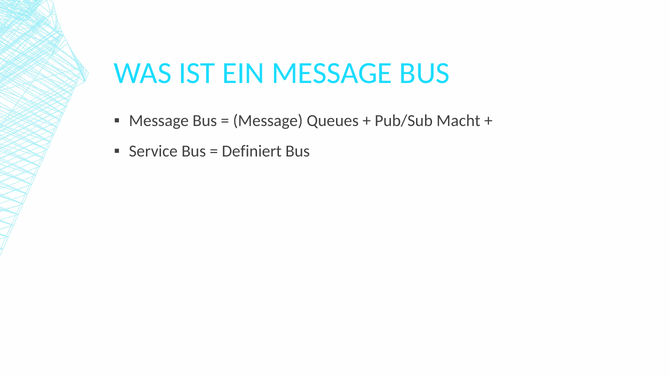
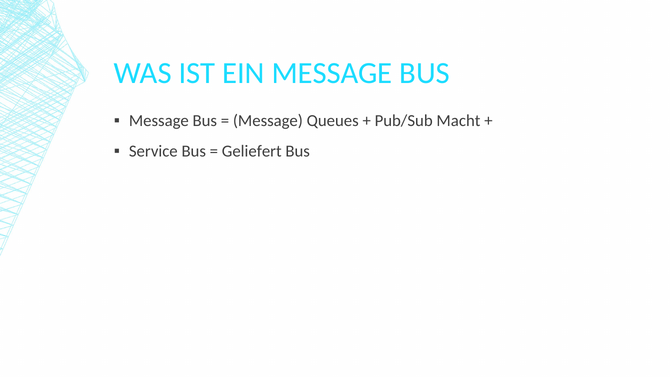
Definiert: Definiert -> Geliefert
